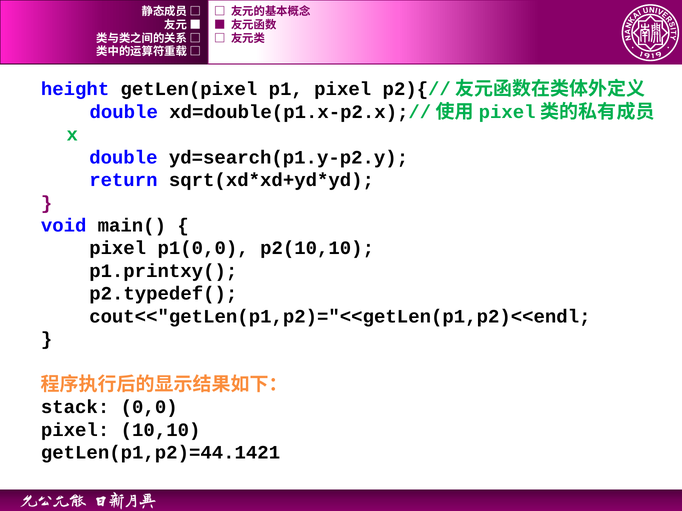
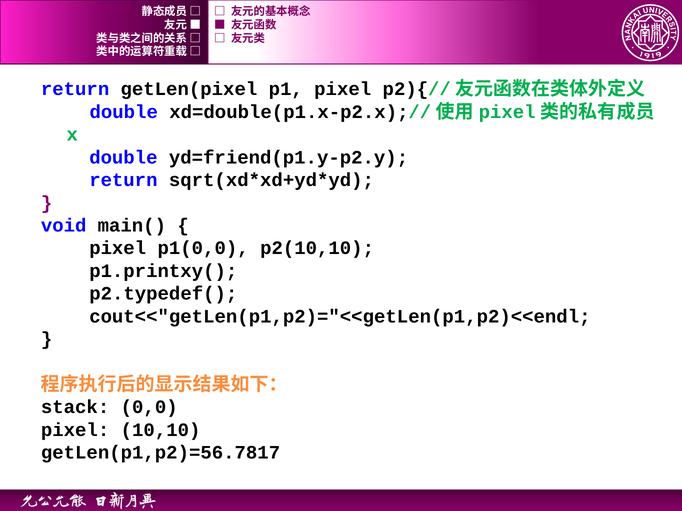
height at (75, 89): height -> return
yd=search(p1.y-p2.y: yd=search(p1.y-p2.y -> yd=friend(p1.y-p2.y
getLen(p1,p2)=44.1421: getLen(p1,p2)=44.1421 -> getLen(p1,p2)=56.7817
